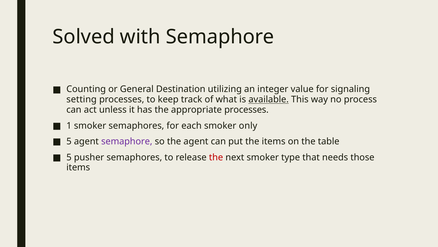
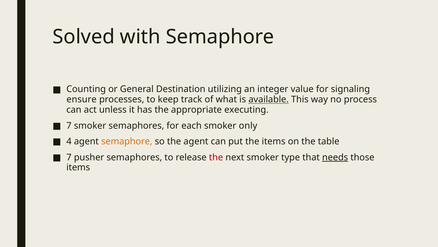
setting: setting -> ensure
appropriate processes: processes -> executing
1 at (69, 125): 1 -> 7
5 at (69, 141): 5 -> 4
semaphore at (127, 141) colour: purple -> orange
5 at (69, 157): 5 -> 7
needs underline: none -> present
